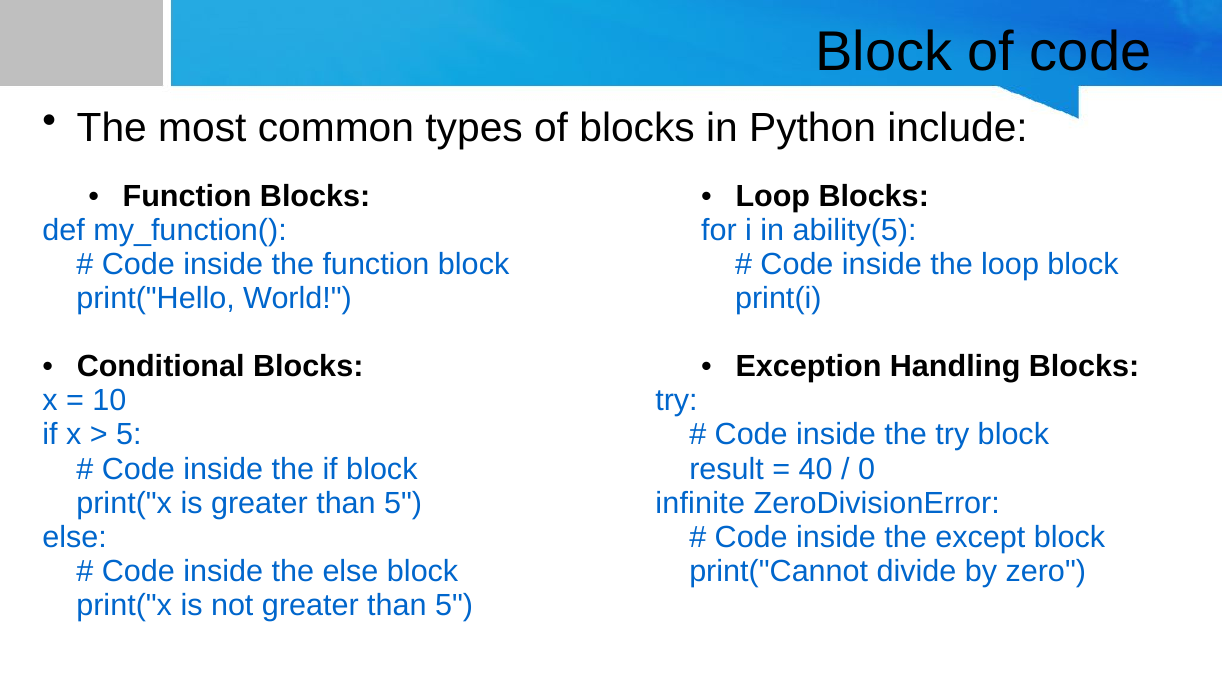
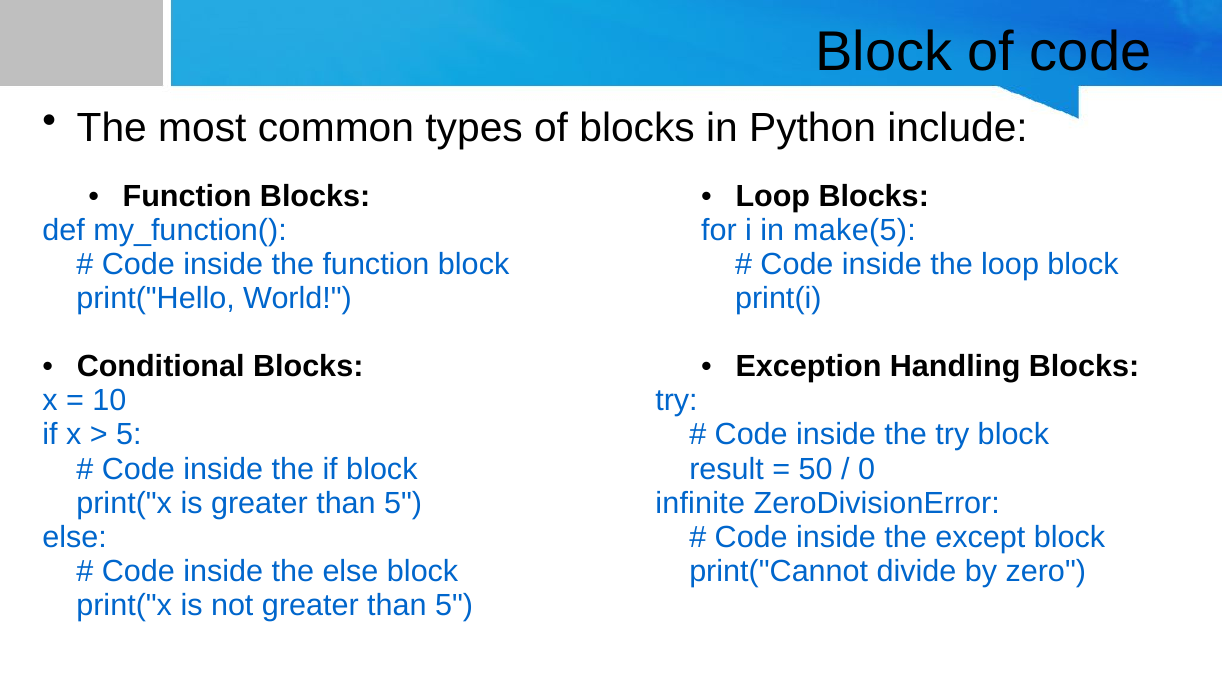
ability(5: ability(5 -> make(5
40: 40 -> 50
